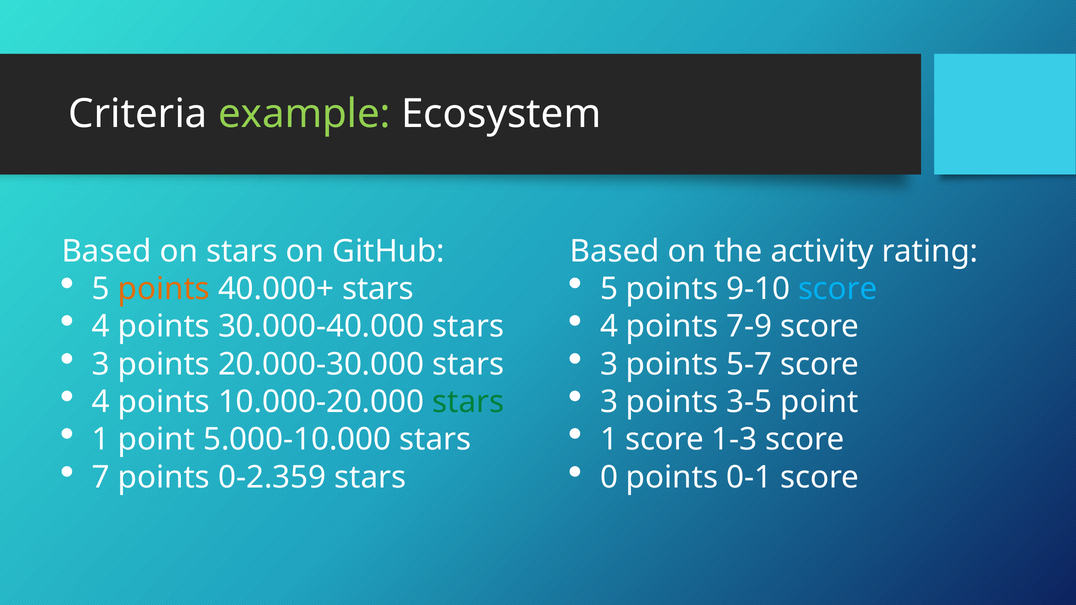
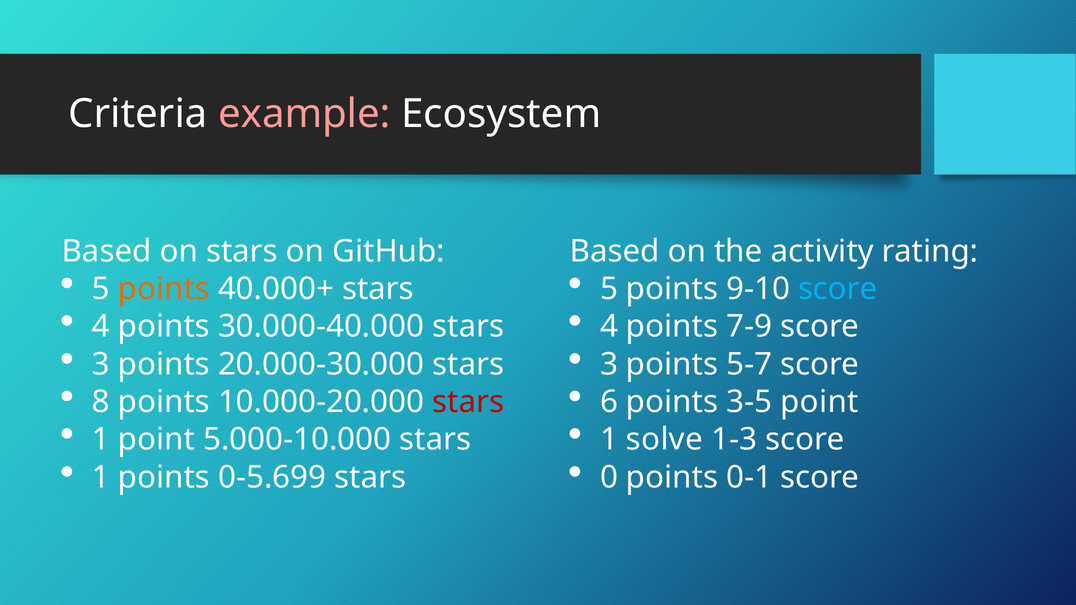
example colour: light green -> pink
4 at (101, 402): 4 -> 8
stars at (468, 402) colour: green -> red
3 at (609, 402): 3 -> 6
1 score: score -> solve
7 at (101, 477): 7 -> 1
0-2.359: 0-2.359 -> 0-5.699
